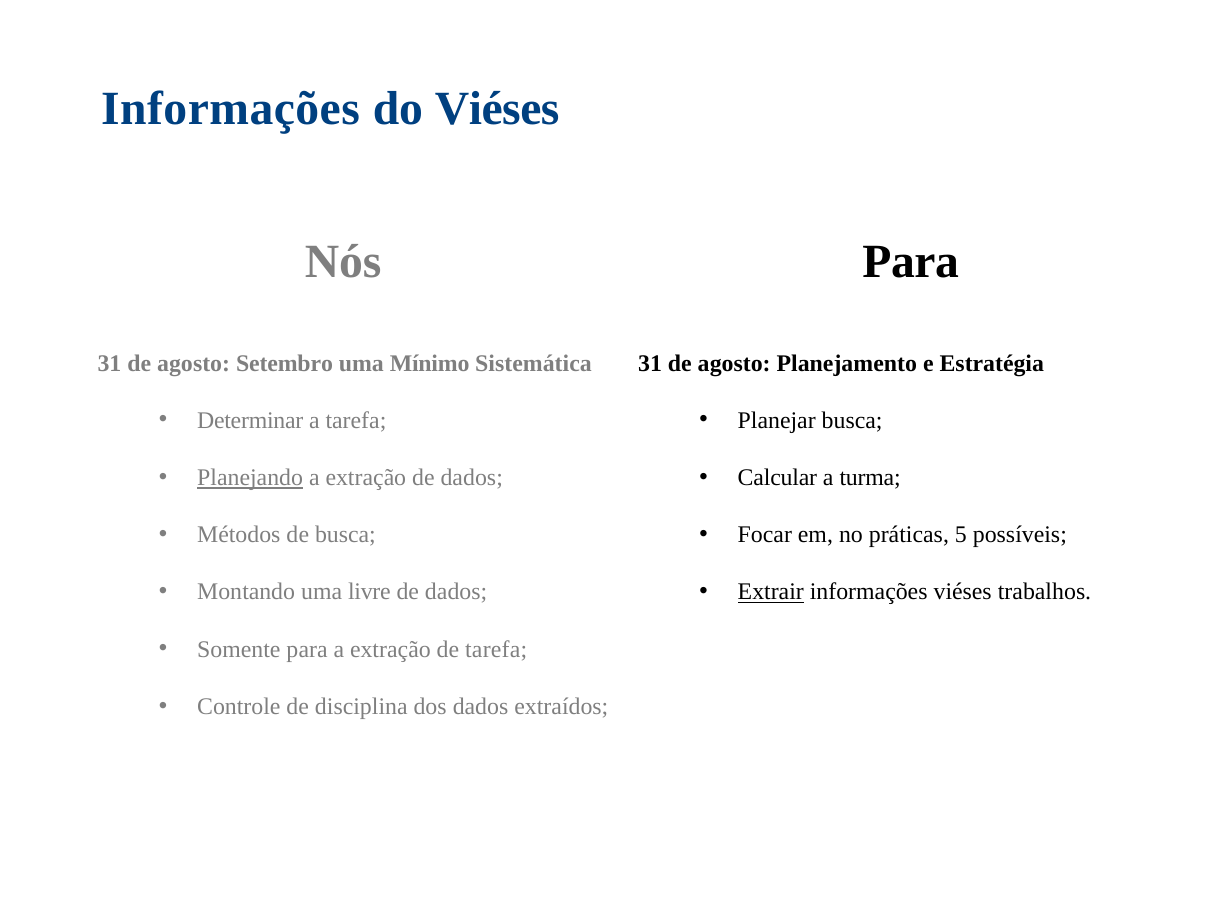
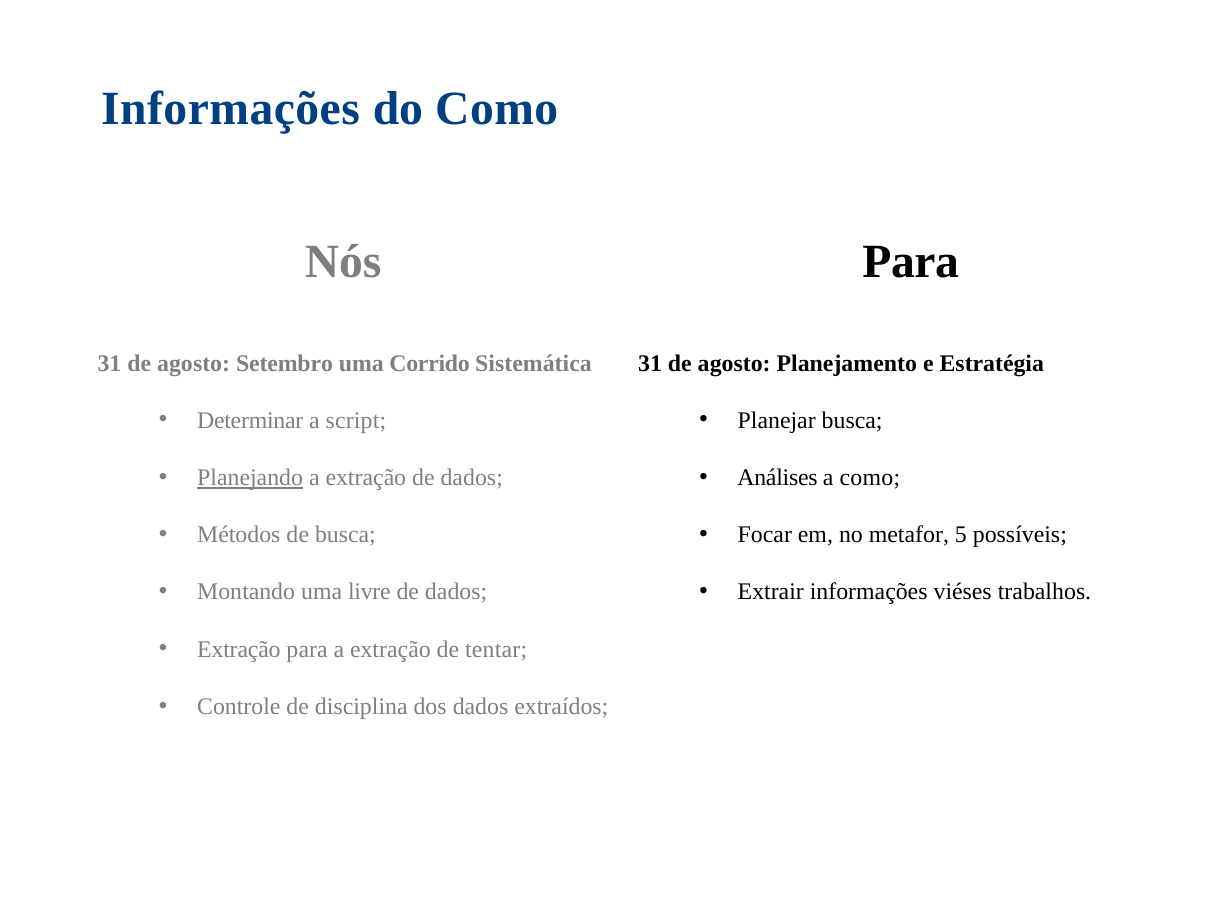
do Viéses: Viéses -> Como
Mínimo: Mínimo -> Corrido
a tarefa: tarefa -> script
Calcular: Calcular -> Análises
a turma: turma -> como
práticas: práticas -> metafor
Extrair underline: present -> none
Somente at (239, 649): Somente -> Extração
de tarefa: tarefa -> tentar
